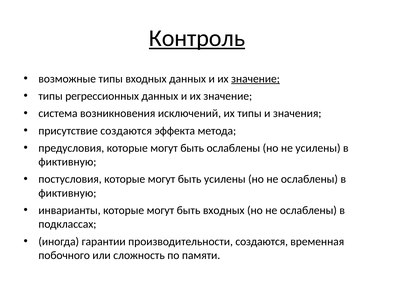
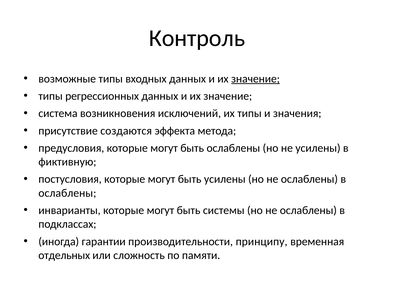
Контроль underline: present -> none
фиктивную at (67, 193): фиктивную -> ослаблены
быть входных: входных -> системы
производительности создаются: создаются -> принципу
побочного: побочного -> отдельных
